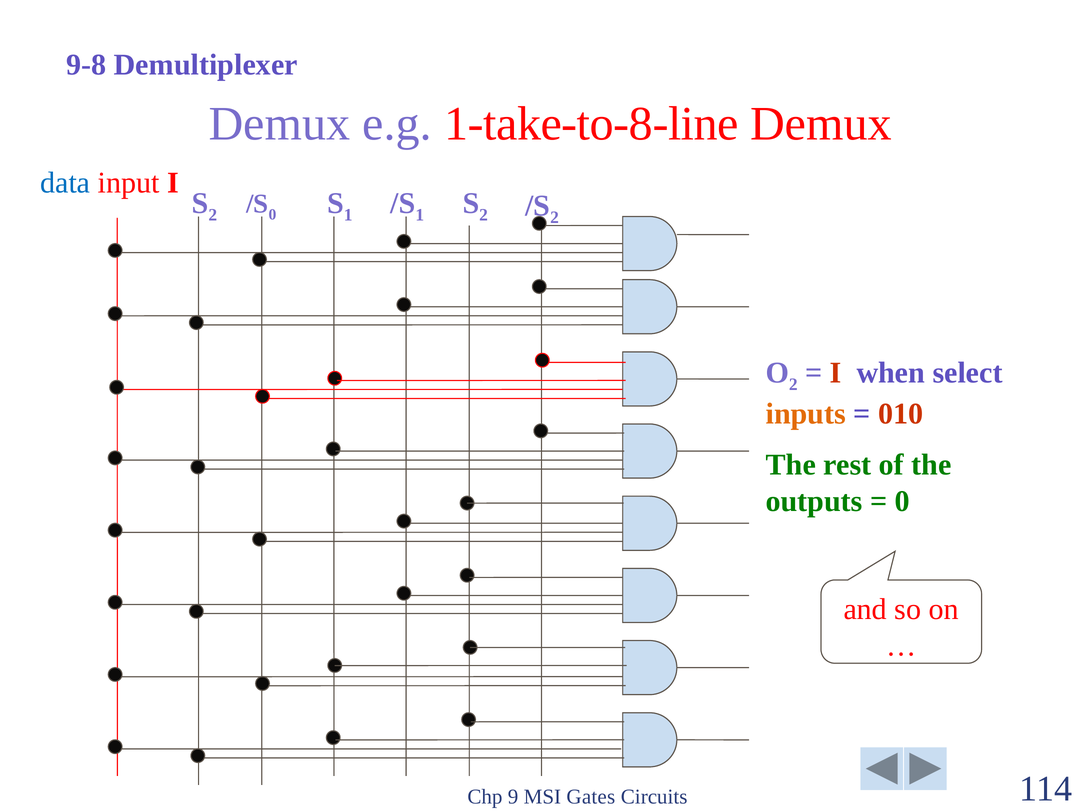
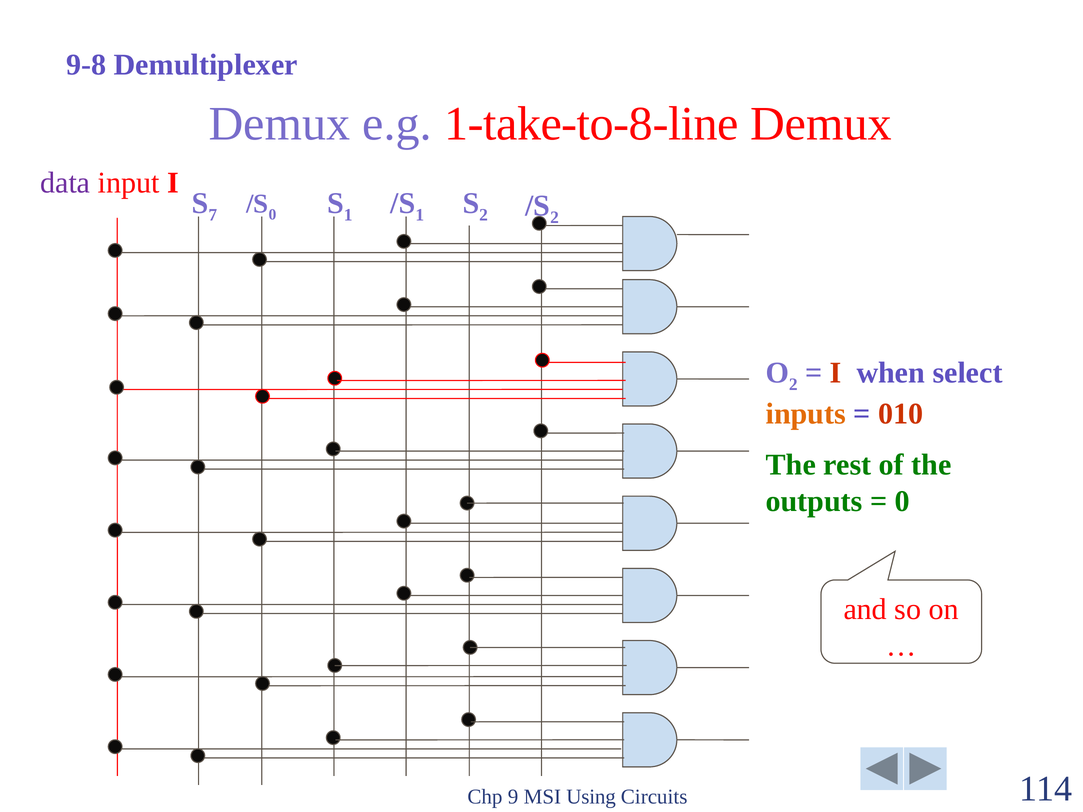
data colour: blue -> purple
2 at (213, 215): 2 -> 7
Gates: Gates -> Using
